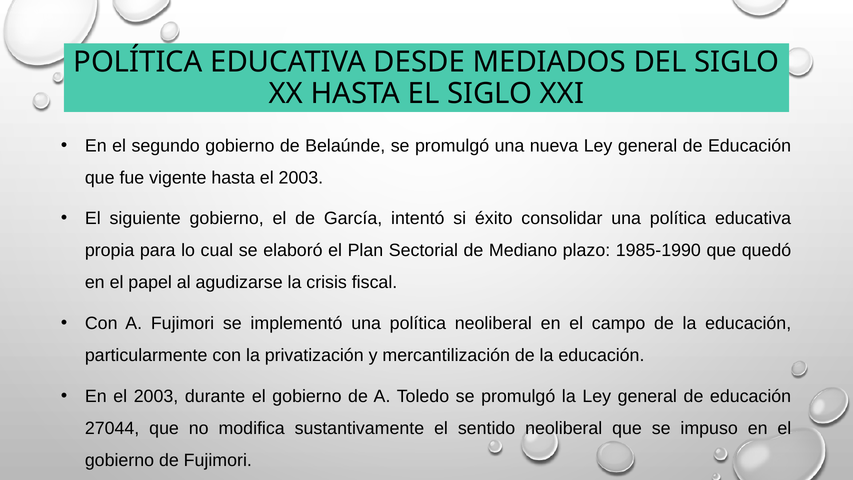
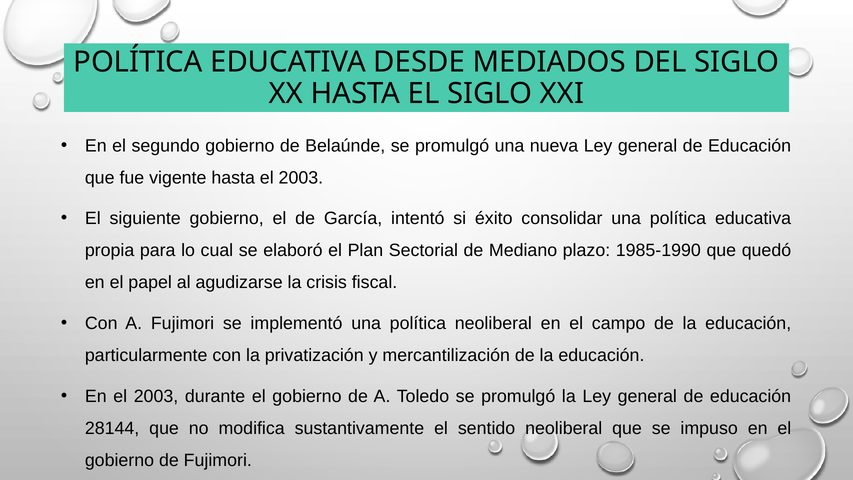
27044: 27044 -> 28144
